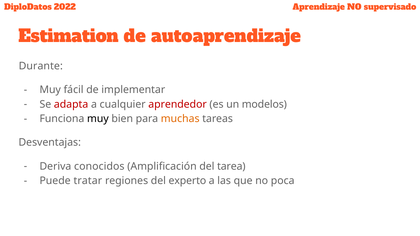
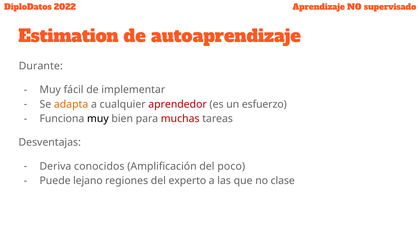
adapta colour: red -> orange
modelos: modelos -> esfuerzo
muchas colour: orange -> red
tarea: tarea -> poco
tratar: tratar -> lejano
poca: poca -> clase
